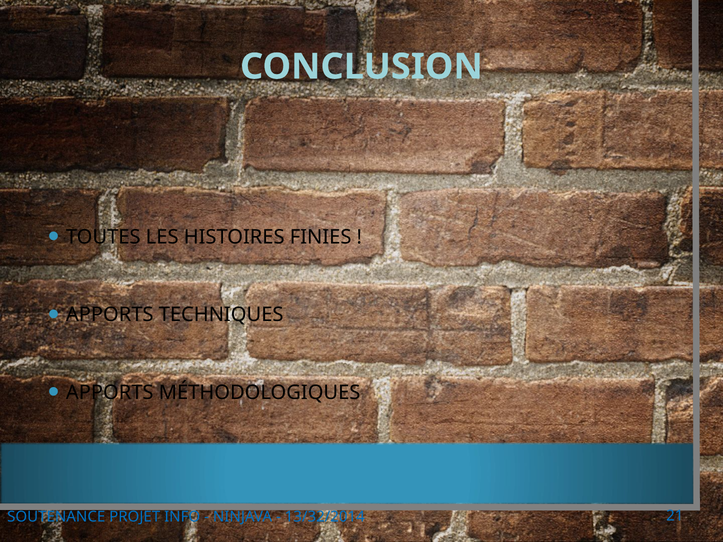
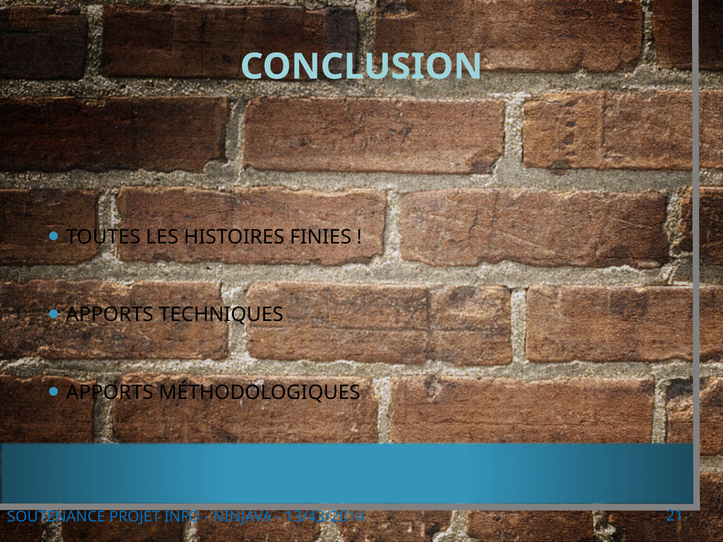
13/32/2014: 13/32/2014 -> 13/43/2014
